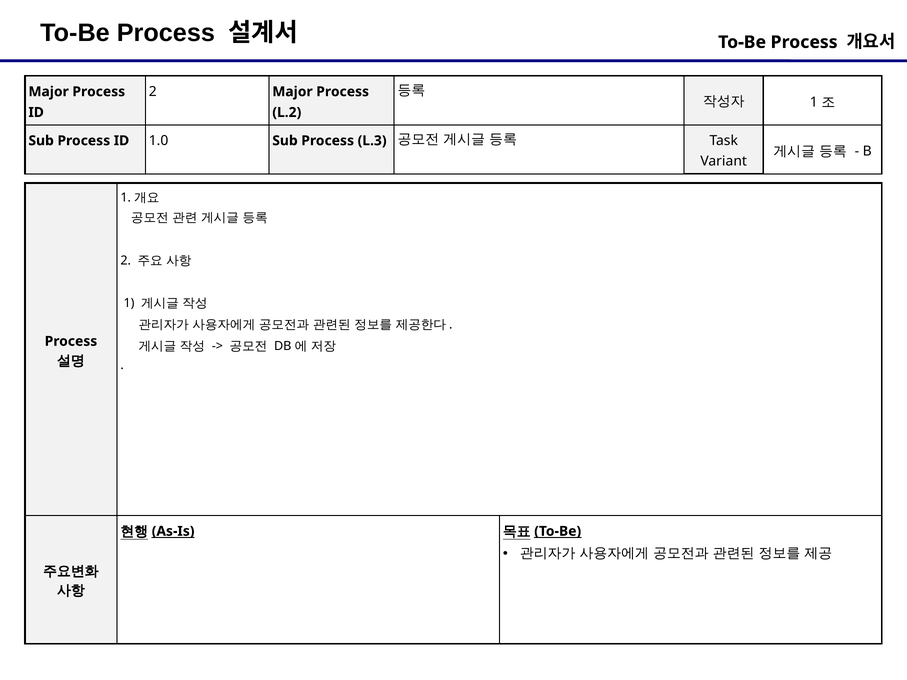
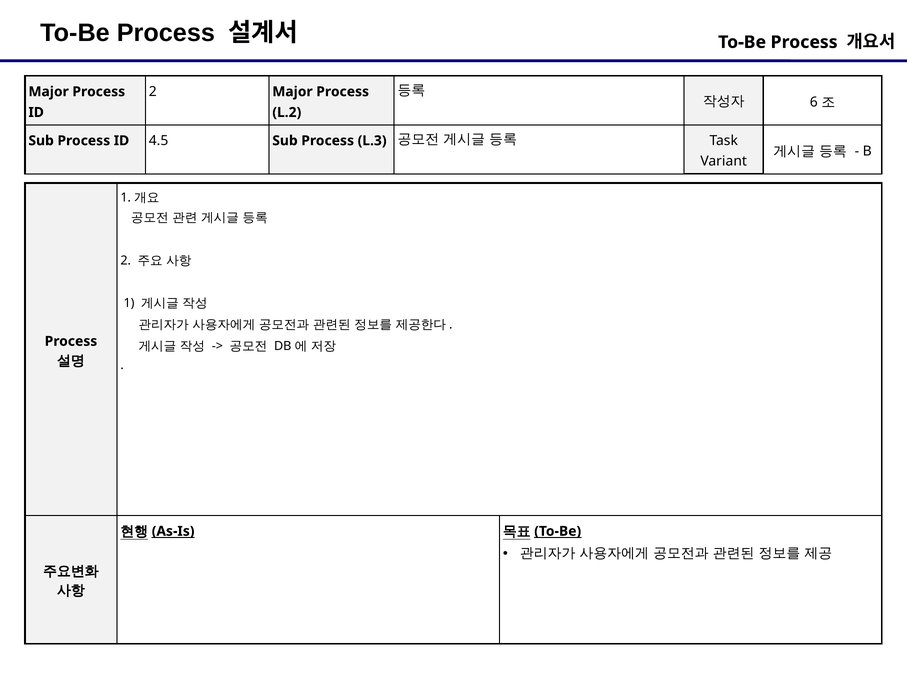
1 at (814, 102): 1 -> 6
1.0: 1.0 -> 4.5
